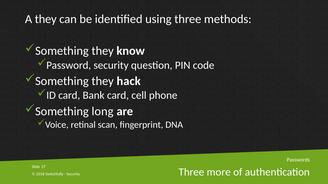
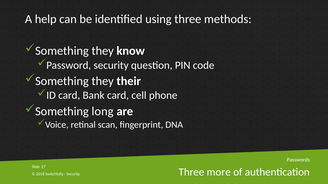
A they: they -> help
hack: hack -> their
